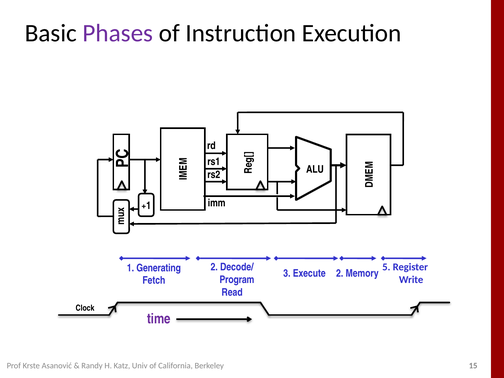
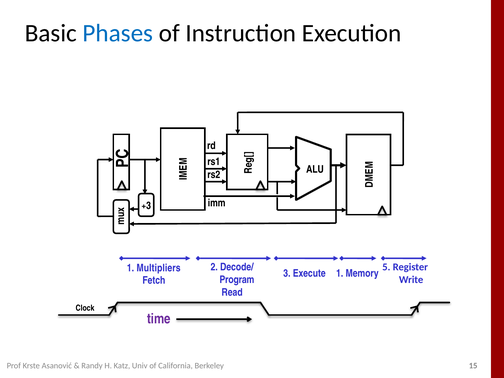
Phases colour: purple -> blue
+1: +1 -> +3
Generating: Generating -> Multipliers
Execute 2: 2 -> 1
